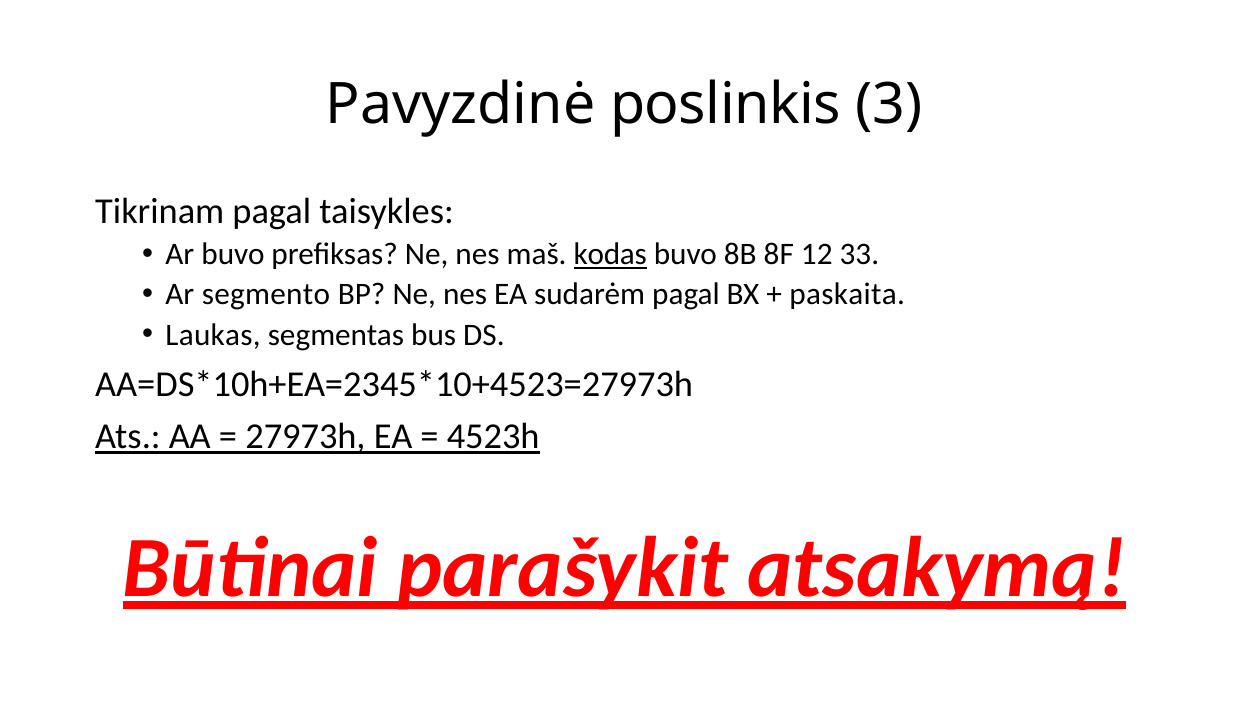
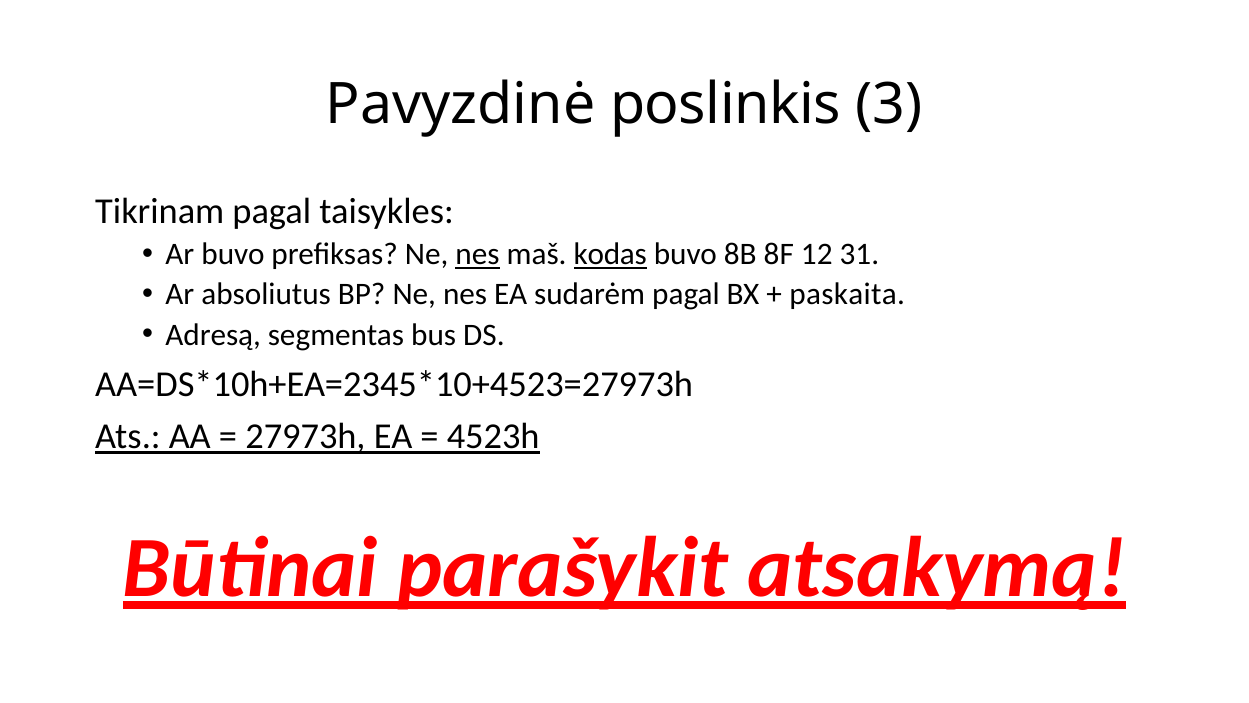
nes at (477, 254) underline: none -> present
33: 33 -> 31
segmento: segmento -> absoliutus
Laukas: Laukas -> Adresą
